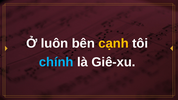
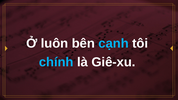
cạnh colour: yellow -> light blue
